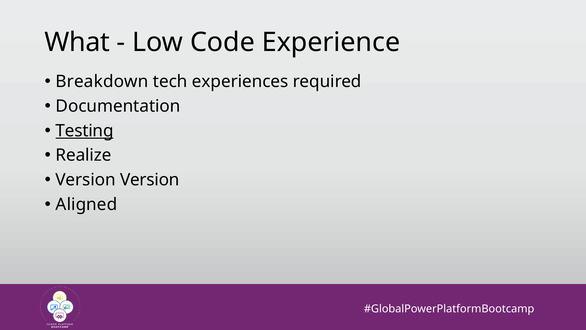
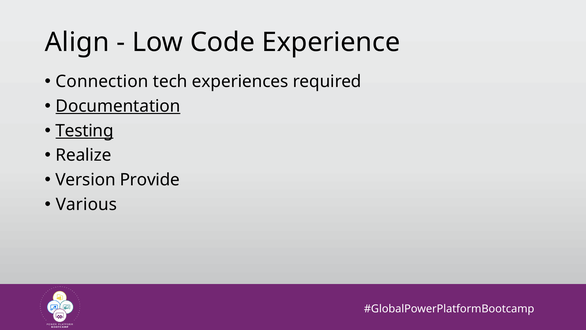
What: What -> Align
Breakdown: Breakdown -> Connection
Documentation underline: none -> present
Version Version: Version -> Provide
Aligned: Aligned -> Various
